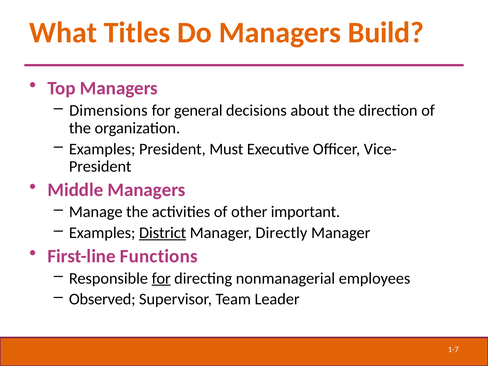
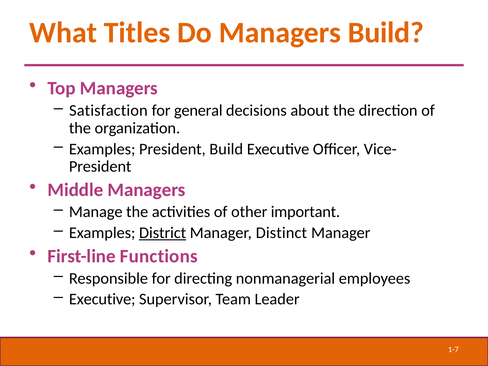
Dimensions: Dimensions -> Satisfaction
President Must: Must -> Build
Directly: Directly -> Distinct
for at (161, 278) underline: present -> none
Observed at (102, 299): Observed -> Executive
